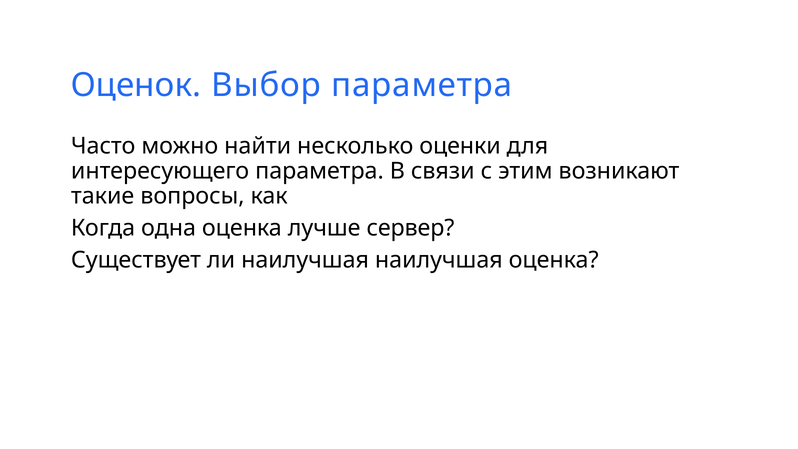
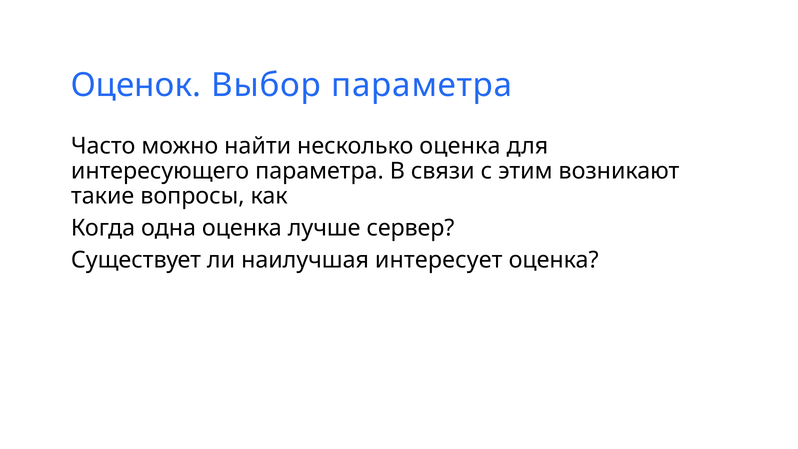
несколько оценки: оценки -> оценка
наилучшая наилучшая: наилучшая -> интересует
